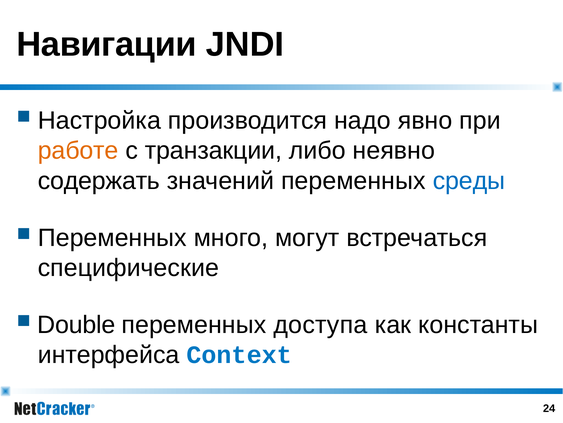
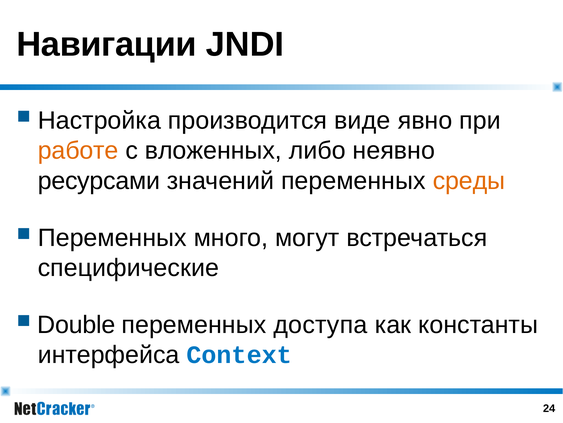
надо: надо -> виде
транзакции: транзакции -> вложенных
содержать: содержать -> ресурсами
среды colour: blue -> orange
